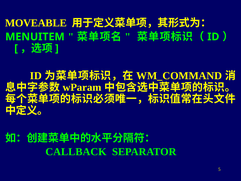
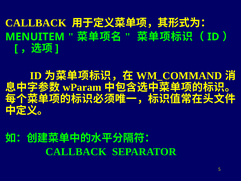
MOVEABLE at (36, 23): MOVEABLE -> CALLBACK
